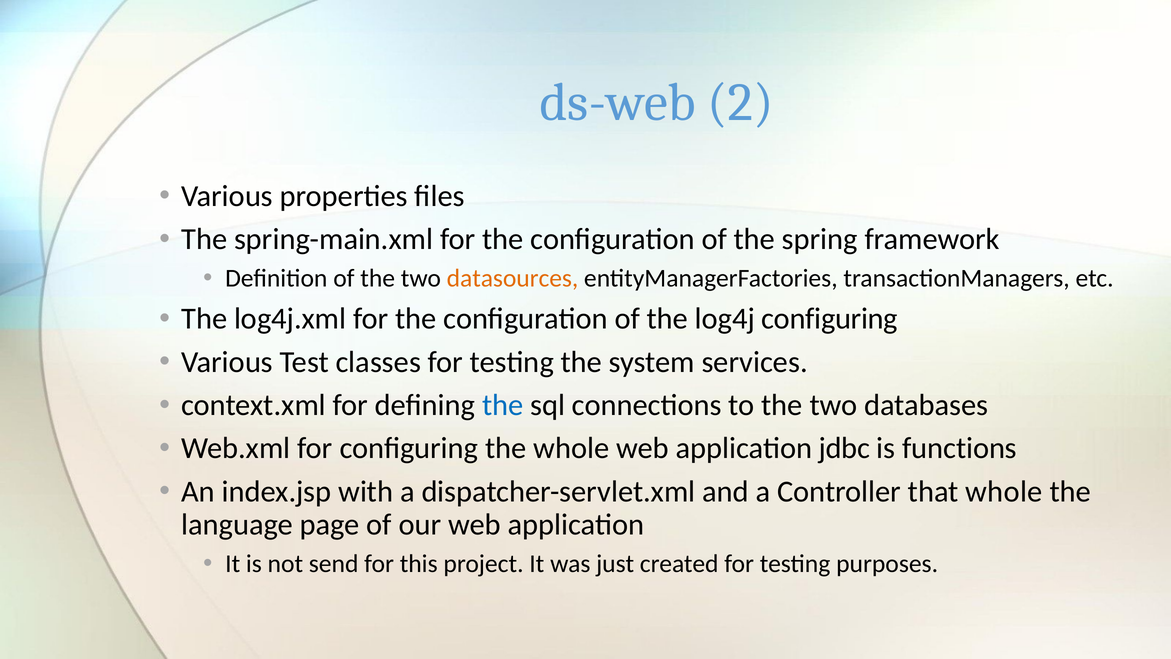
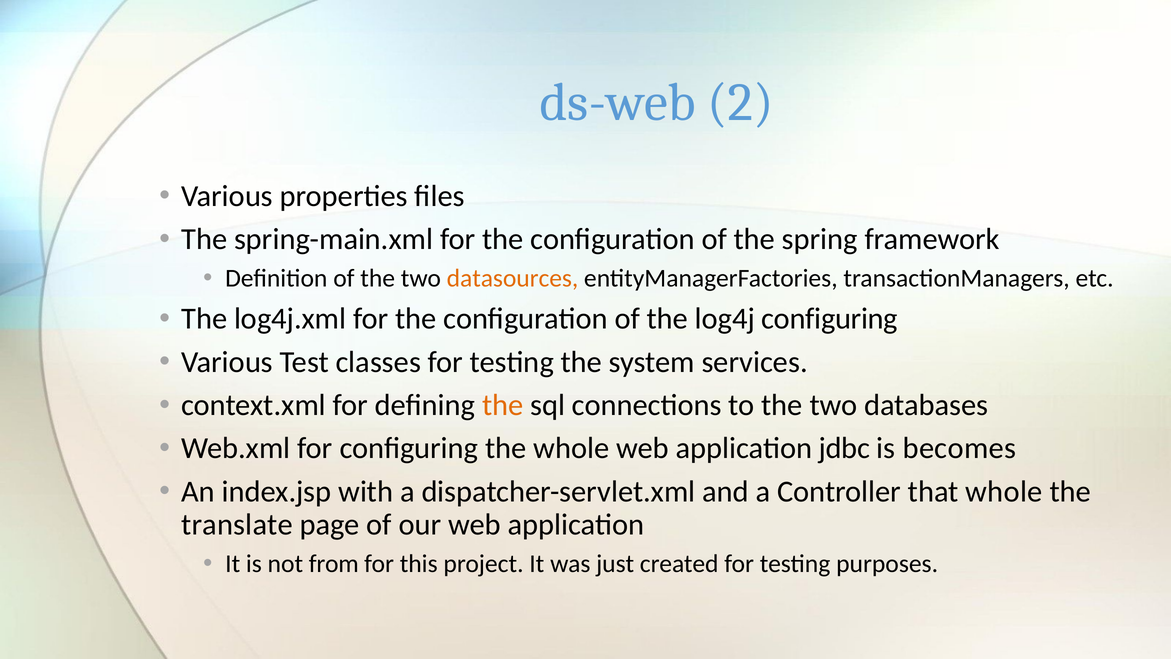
the at (503, 405) colour: blue -> orange
functions: functions -> becomes
language: language -> translate
send: send -> from
